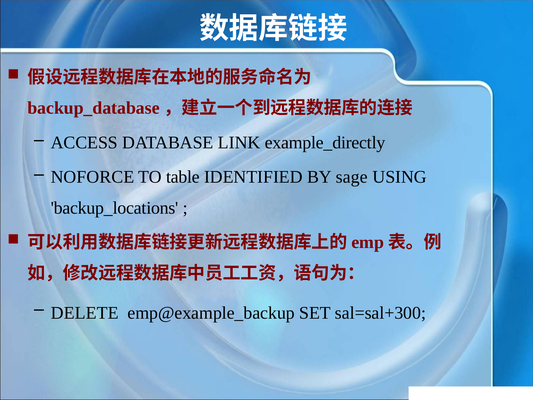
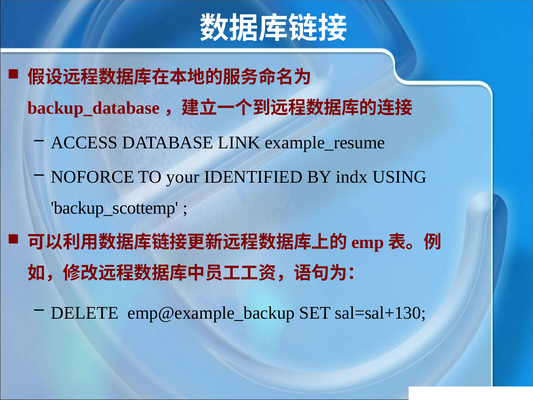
example_directly: example_directly -> example_resume
table: table -> your
sage: sage -> indx
backup_locations: backup_locations -> backup_scottemp
sal=sal+300: sal=sal+300 -> sal=sal+130
